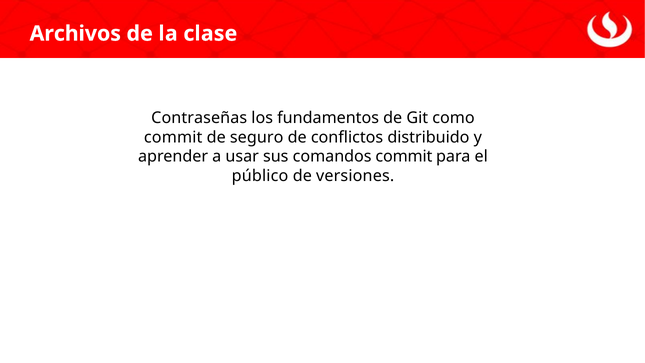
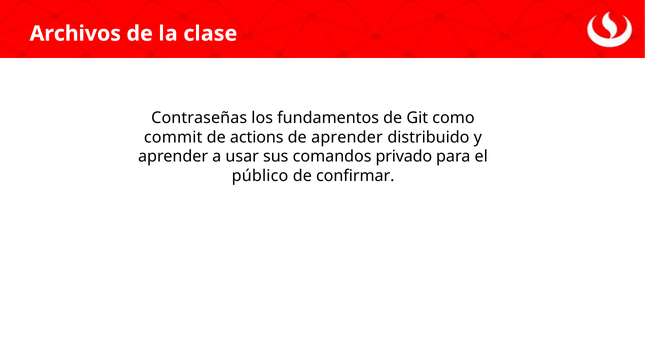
seguro: seguro -> actions
de conflictos: conflictos -> aprender
comandos commit: commit -> privado
versiones: versiones -> confirmar
